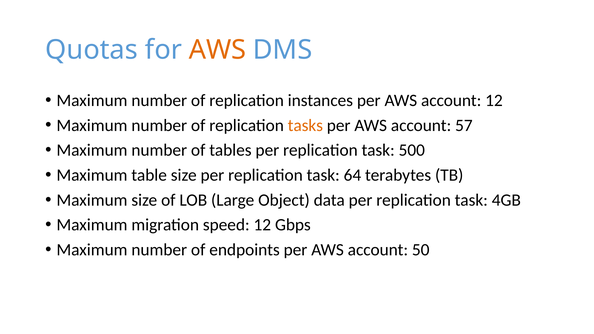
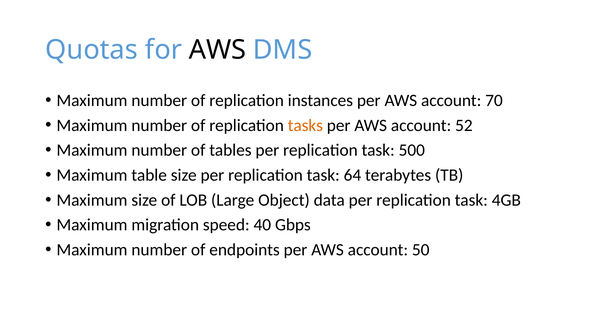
AWS at (218, 50) colour: orange -> black
account 12: 12 -> 70
57: 57 -> 52
speed 12: 12 -> 40
